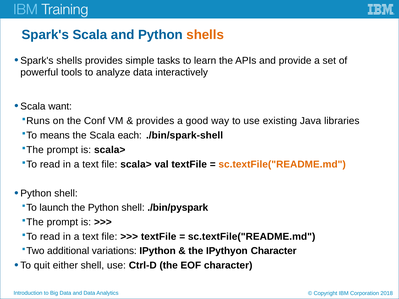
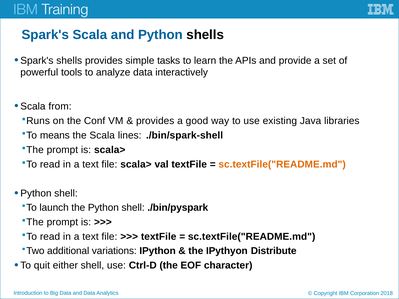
shells at (205, 35) colour: orange -> black
want: want -> from
each: each -> lines
IPythyon Character: Character -> Distribute
